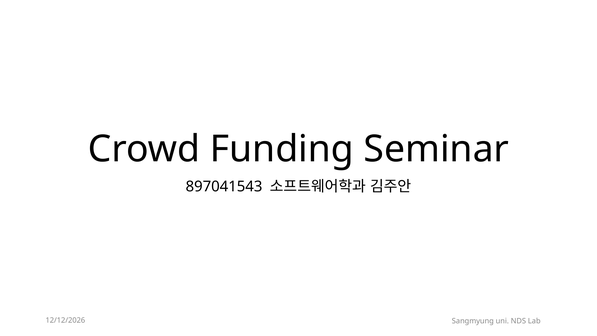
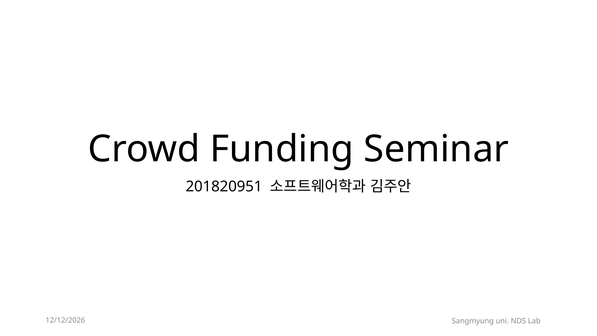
897041543: 897041543 -> 201820951
